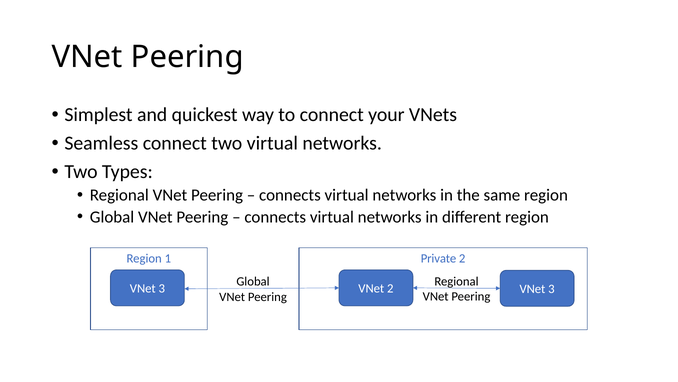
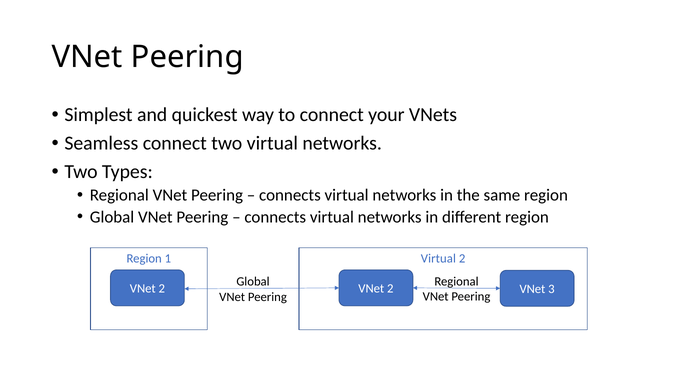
1 Private: Private -> Virtual
3 at (162, 288): 3 -> 2
